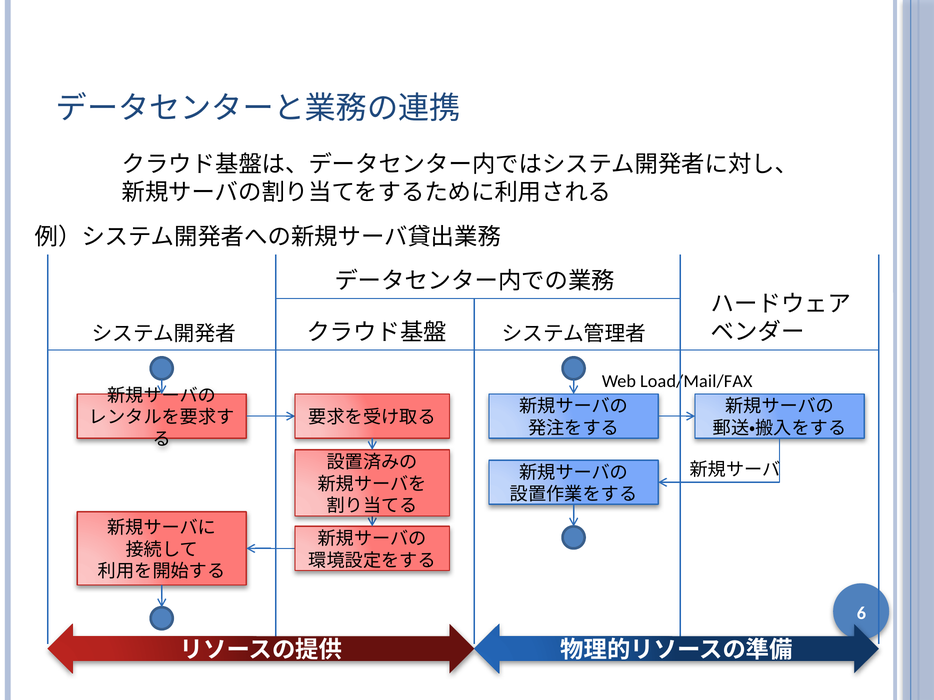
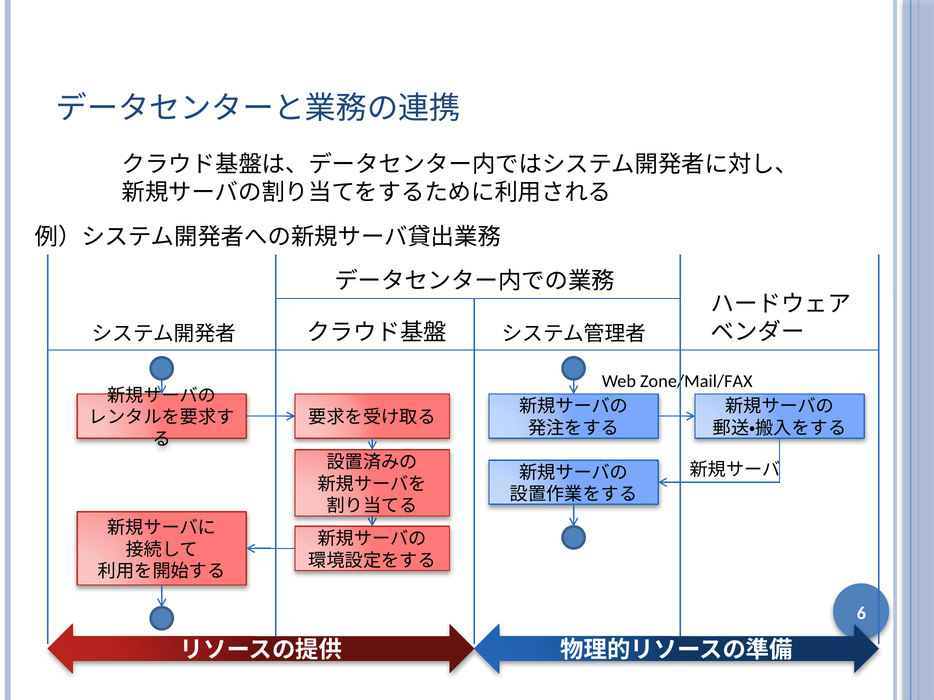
Load/Mail/FAX: Load/Mail/FAX -> Zone/Mail/FAX
